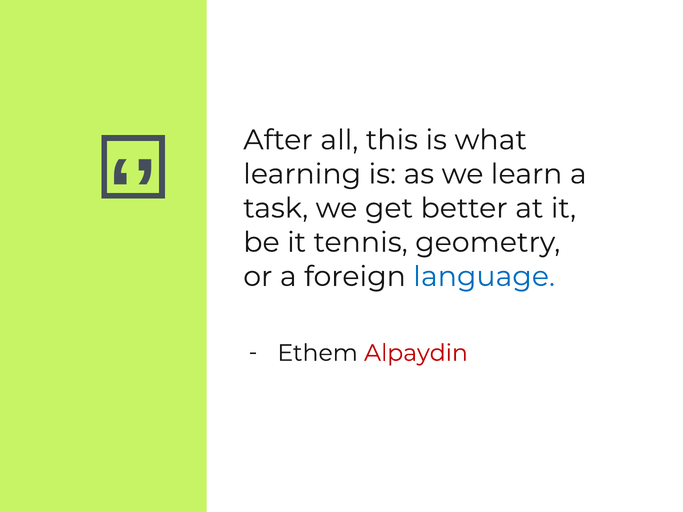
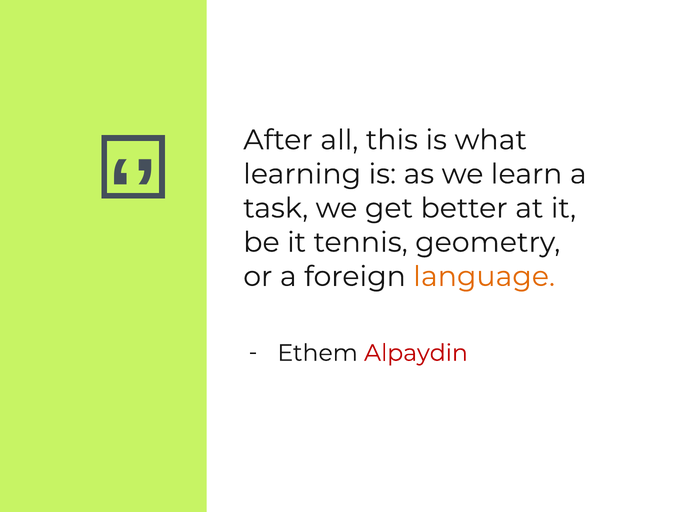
language colour: blue -> orange
